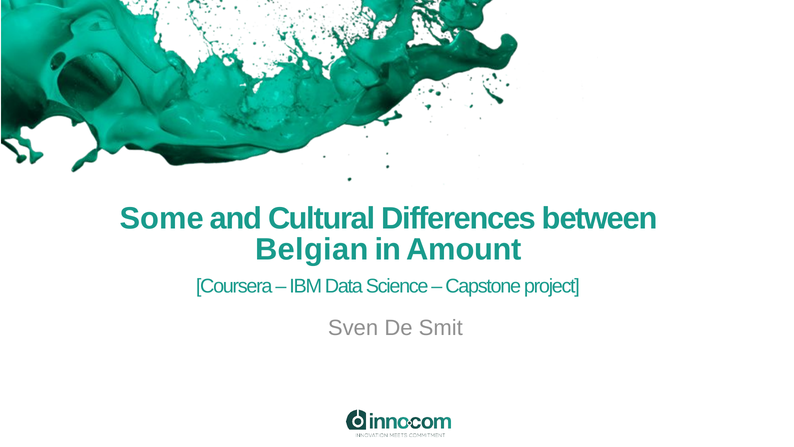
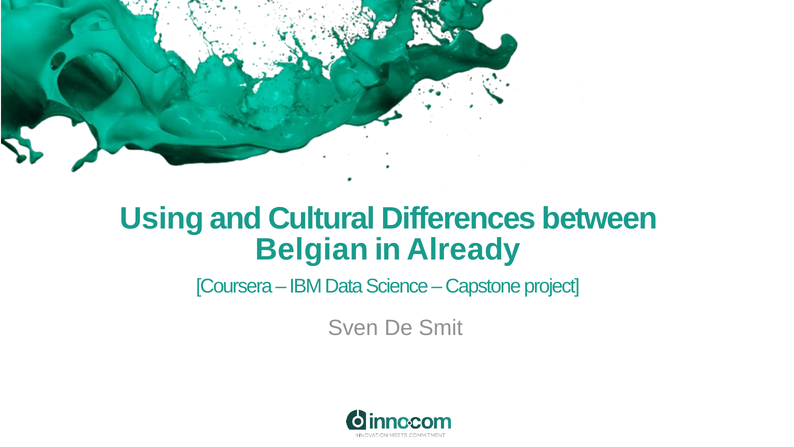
Some: Some -> Using
Amount: Amount -> Already
